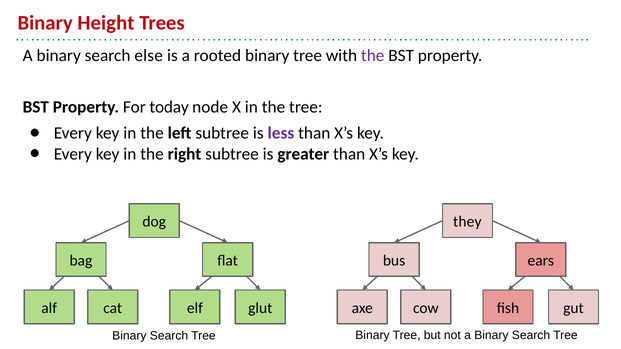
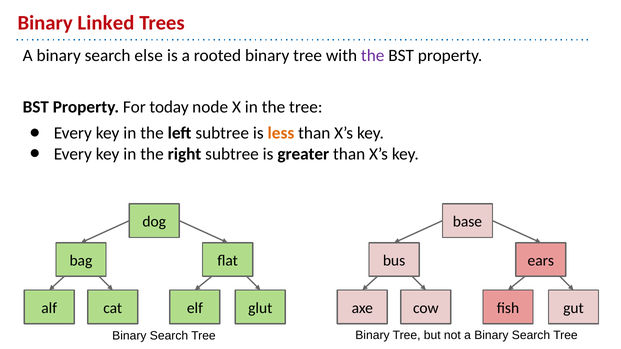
Height: Height -> Linked
less colour: purple -> orange
they: they -> base
